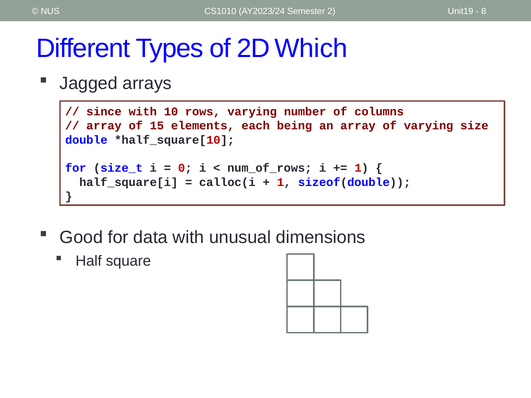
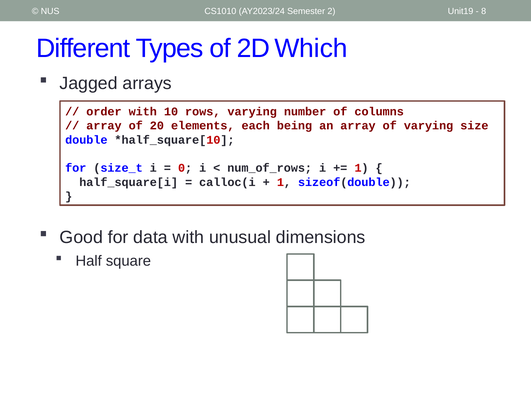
since: since -> order
15: 15 -> 20
